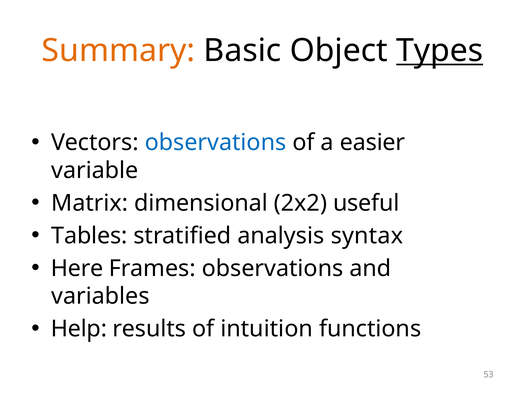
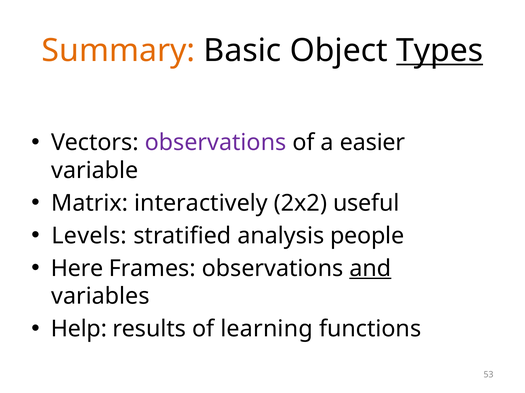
observations at (216, 143) colour: blue -> purple
dimensional: dimensional -> interactively
Tables: Tables -> Levels
syntax: syntax -> people
and underline: none -> present
intuition: intuition -> learning
